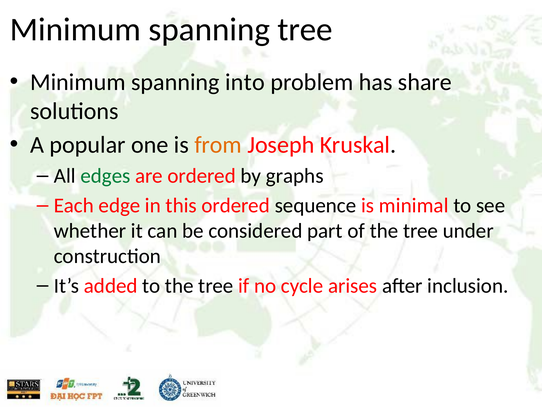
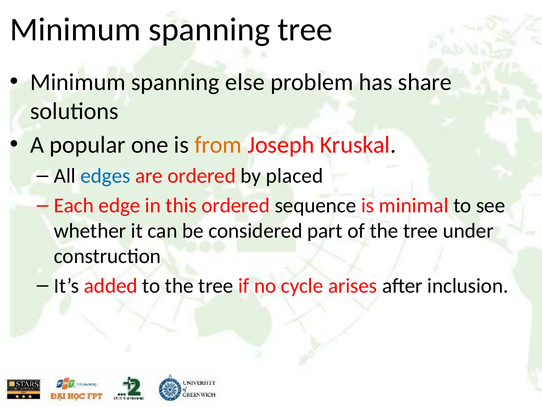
into: into -> else
edges colour: green -> blue
graphs: graphs -> placed
